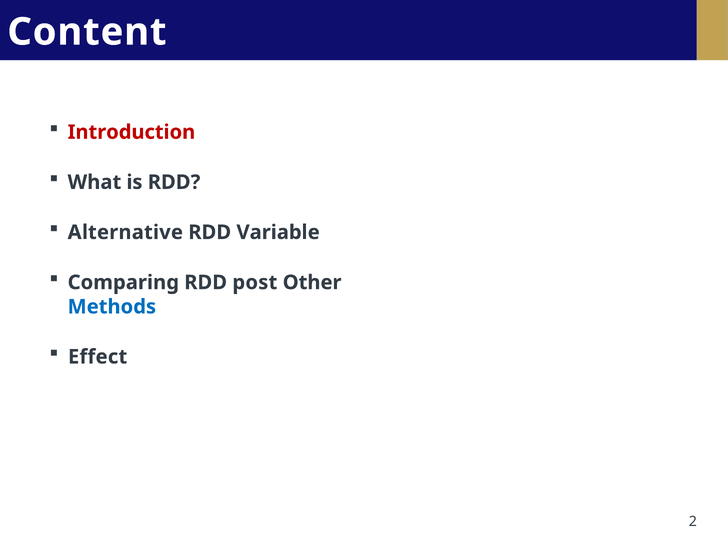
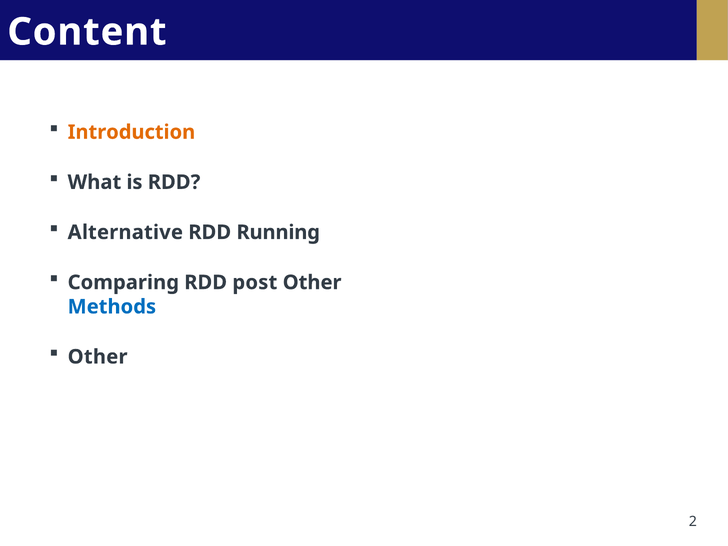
Introduction colour: red -> orange
Variable: Variable -> Running
Effect at (98, 357): Effect -> Other
